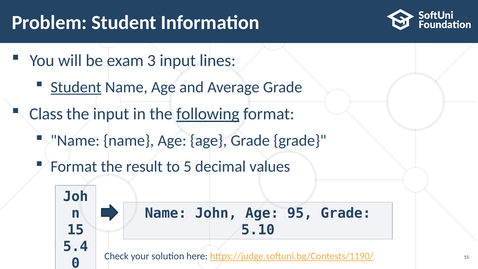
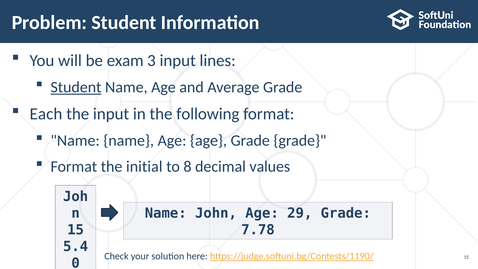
Class: Class -> Each
following underline: present -> none
result: result -> initial
5: 5 -> 8
95: 95 -> 29
5.10: 5.10 -> 7.78
